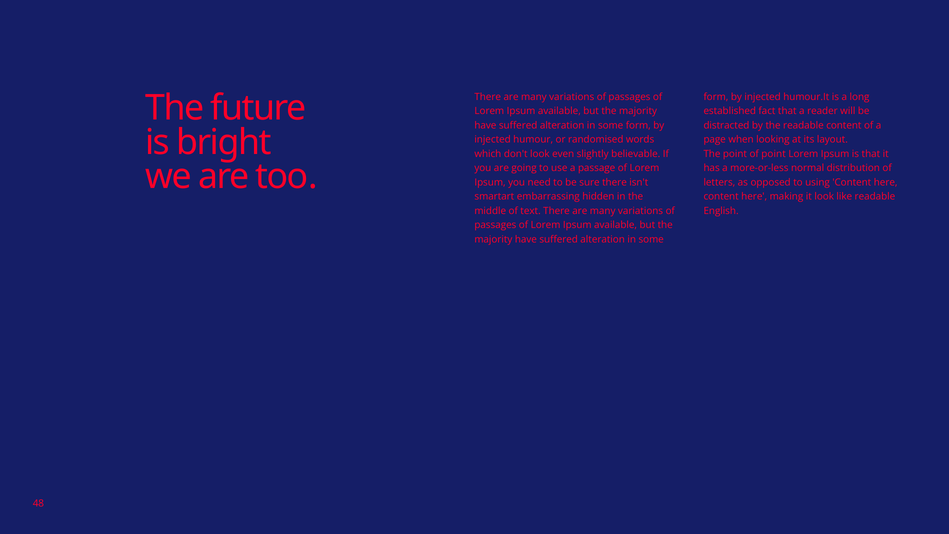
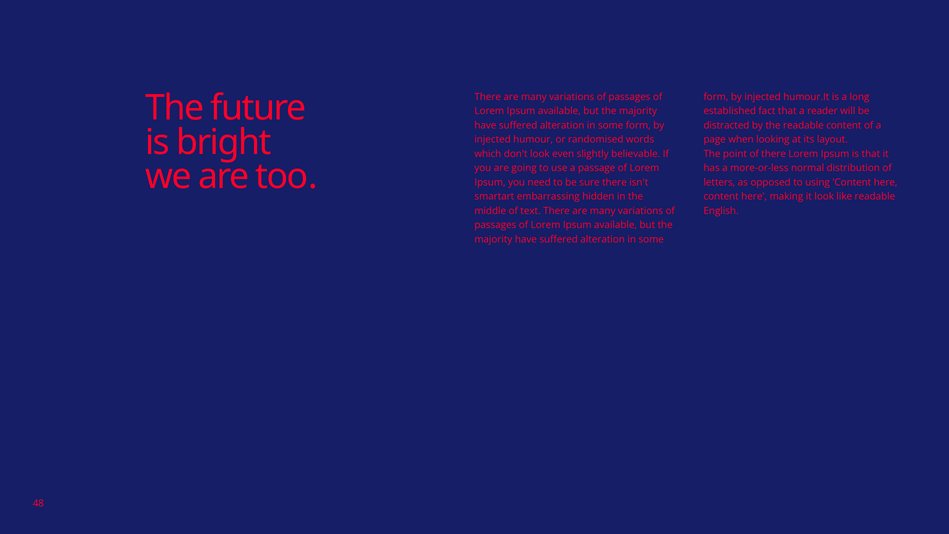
of point: point -> there
